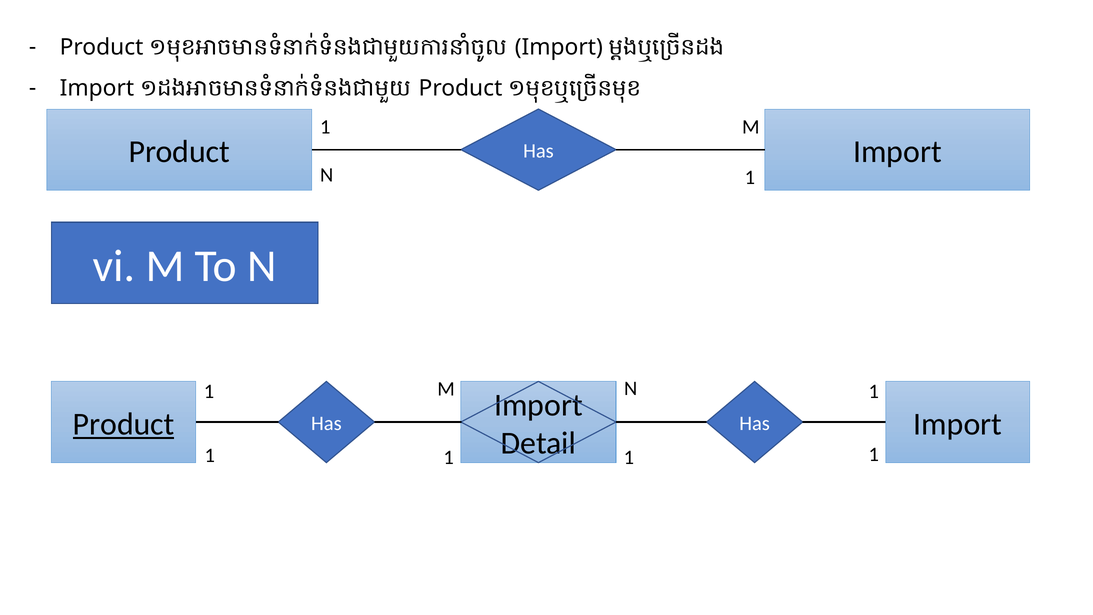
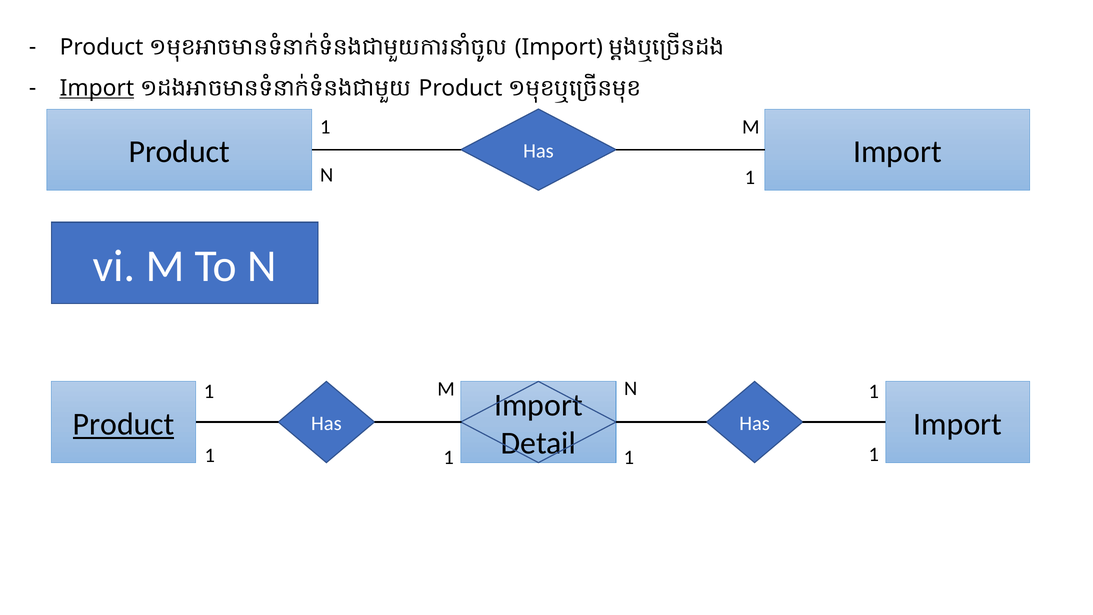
Import at (97, 88) underline: none -> present
